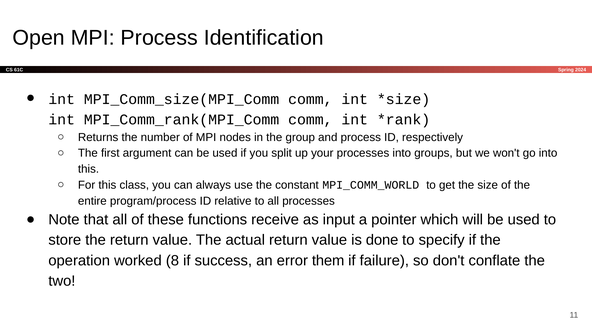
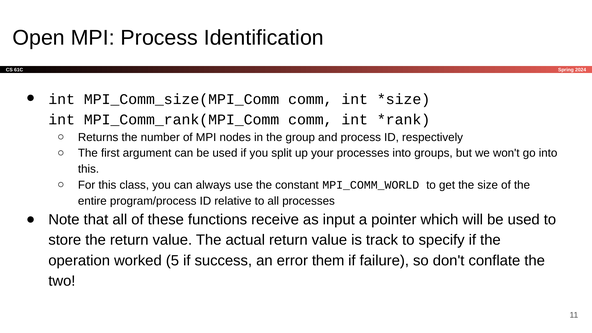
done: done -> track
8: 8 -> 5
